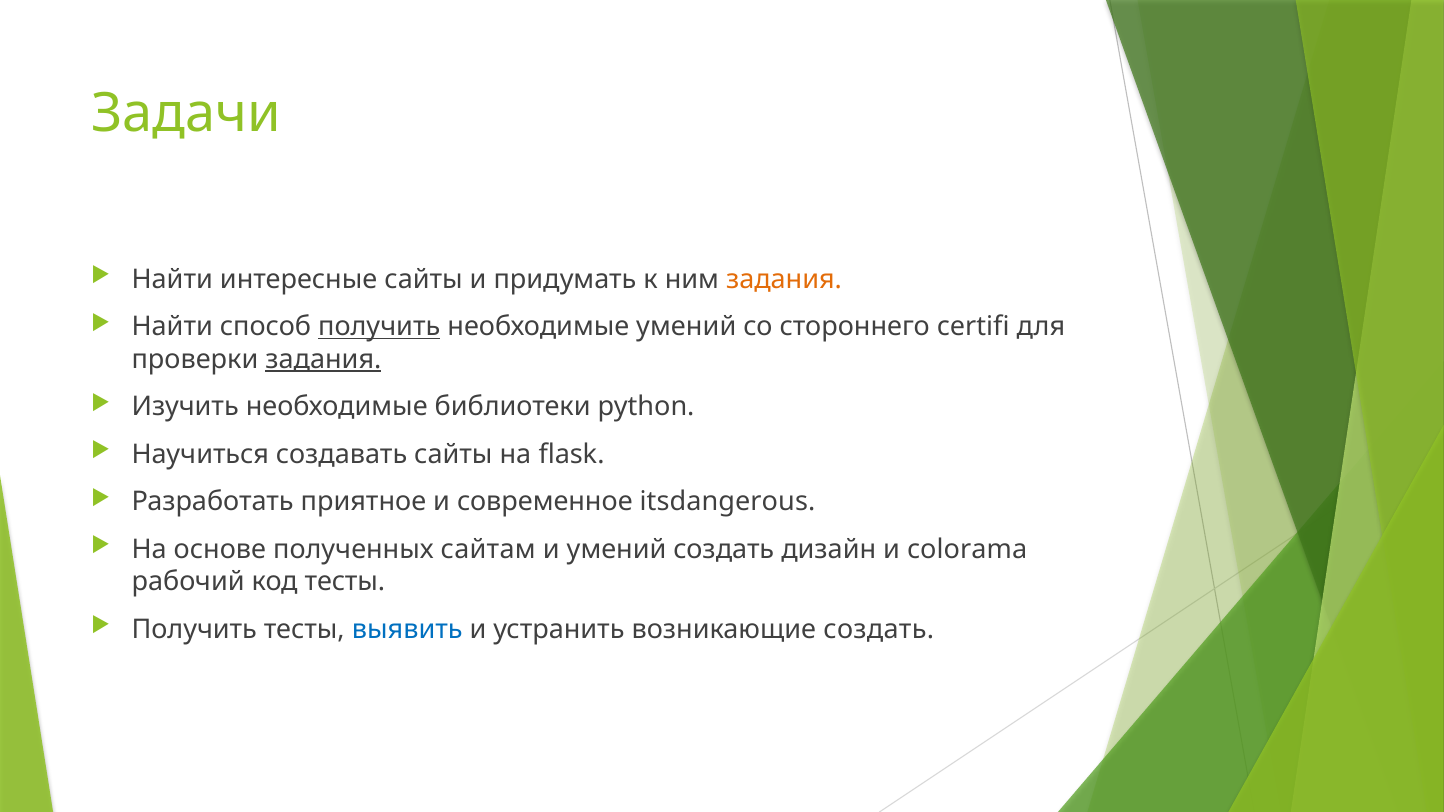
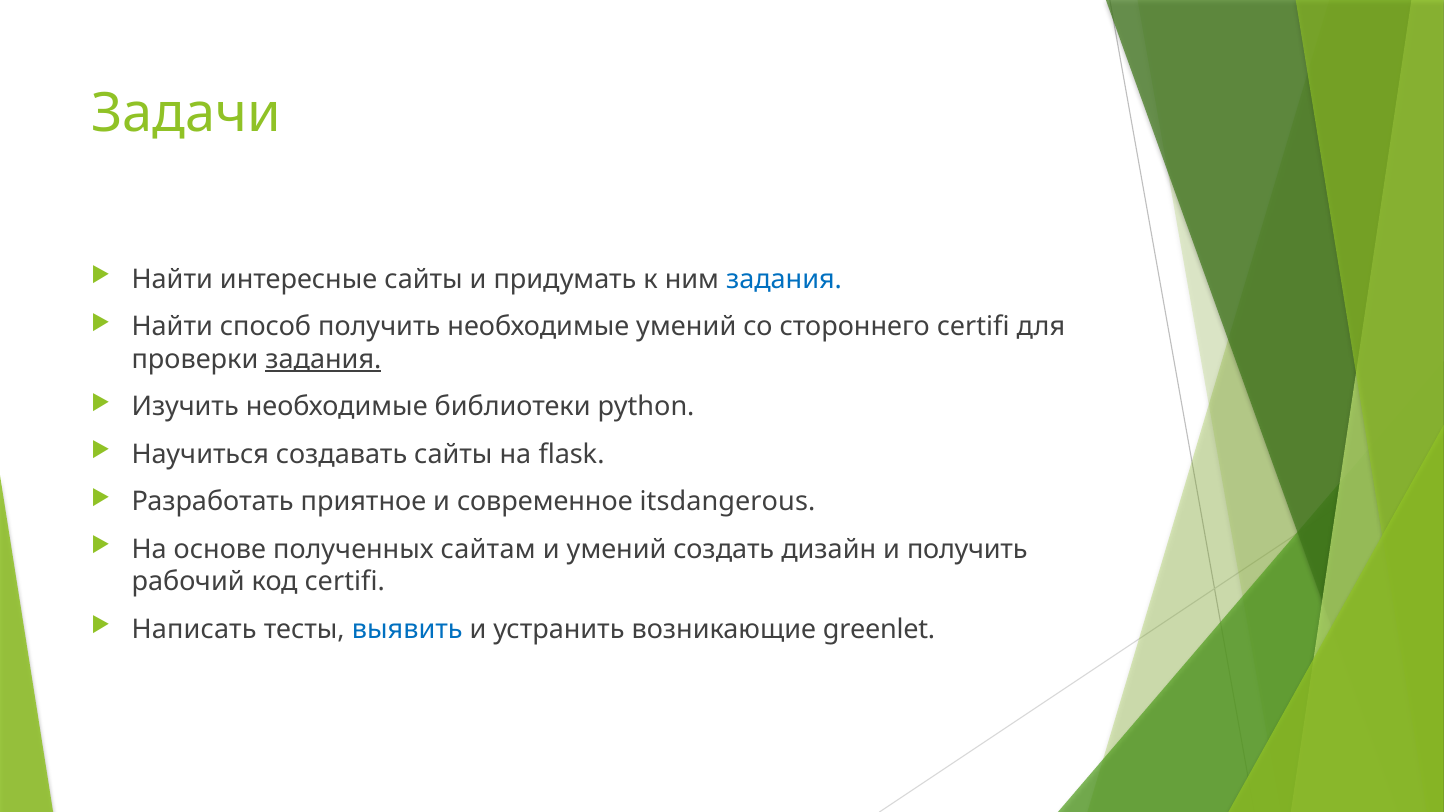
задания at (784, 279) colour: orange -> blue
получить at (379, 327) underline: present -> none
и colorama: colorama -> получить
код тесты: тесты -> certifi
Получить at (194, 630): Получить -> Написать
возникающие создать: создать -> greenlet
